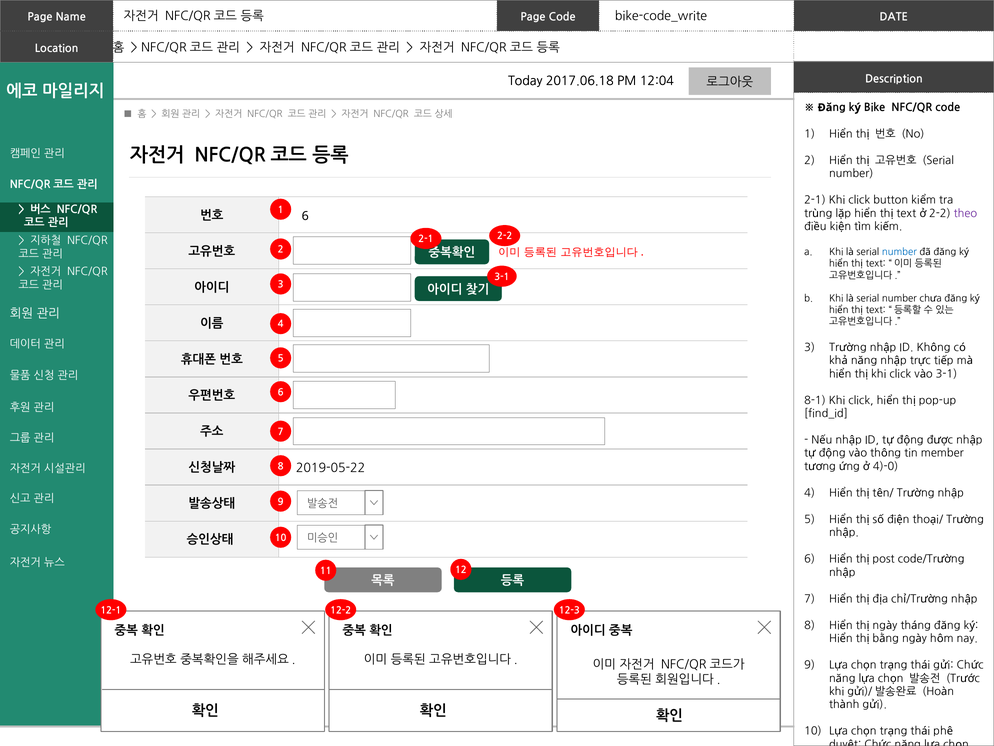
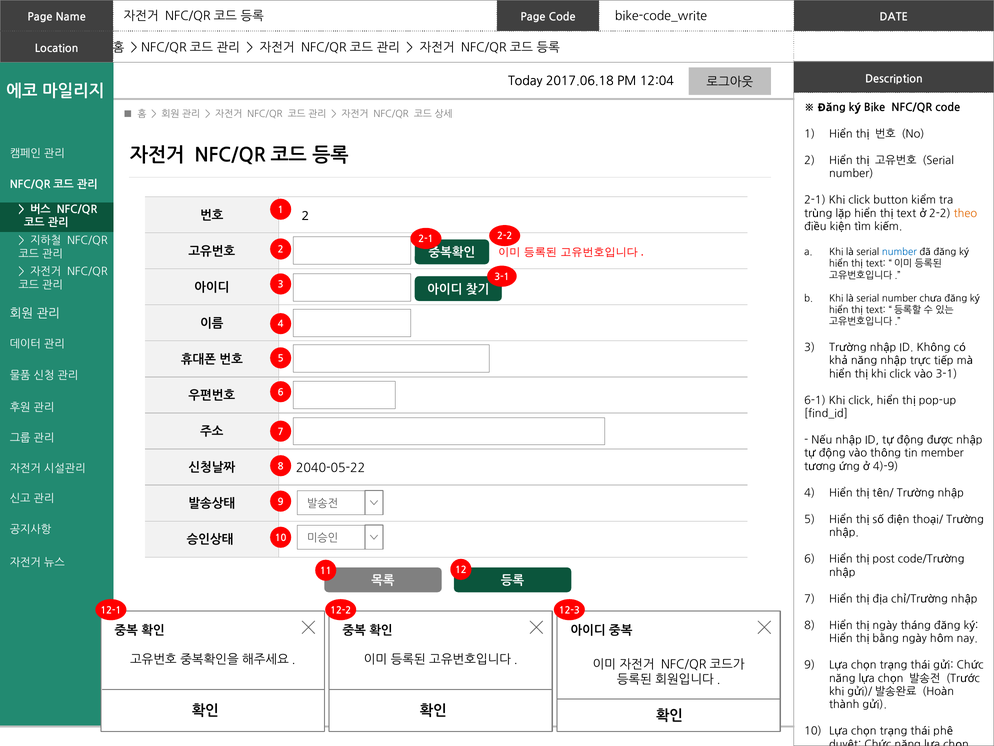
theo colour: purple -> orange
6 at (305, 216): 6 -> 2
8-1: 8-1 -> 6-1
4)-0: 4)-0 -> 4)-9
2019-05-22: 2019-05-22 -> 2040-05-22
